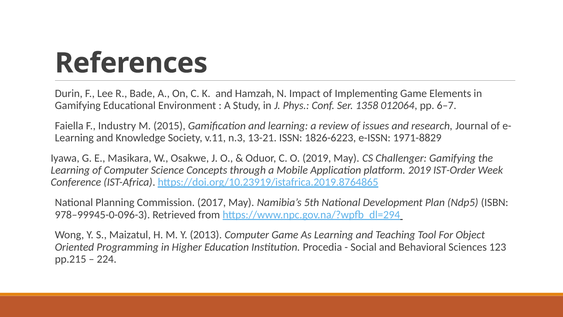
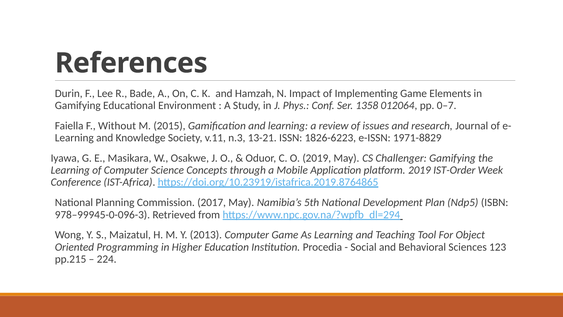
6–7: 6–7 -> 0–7
Industry: Industry -> Without
